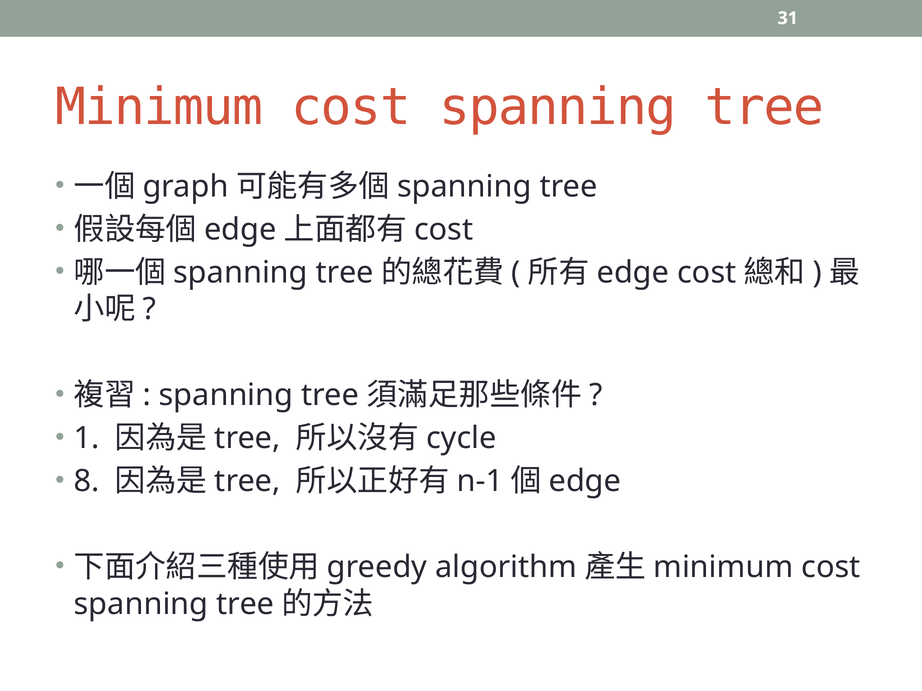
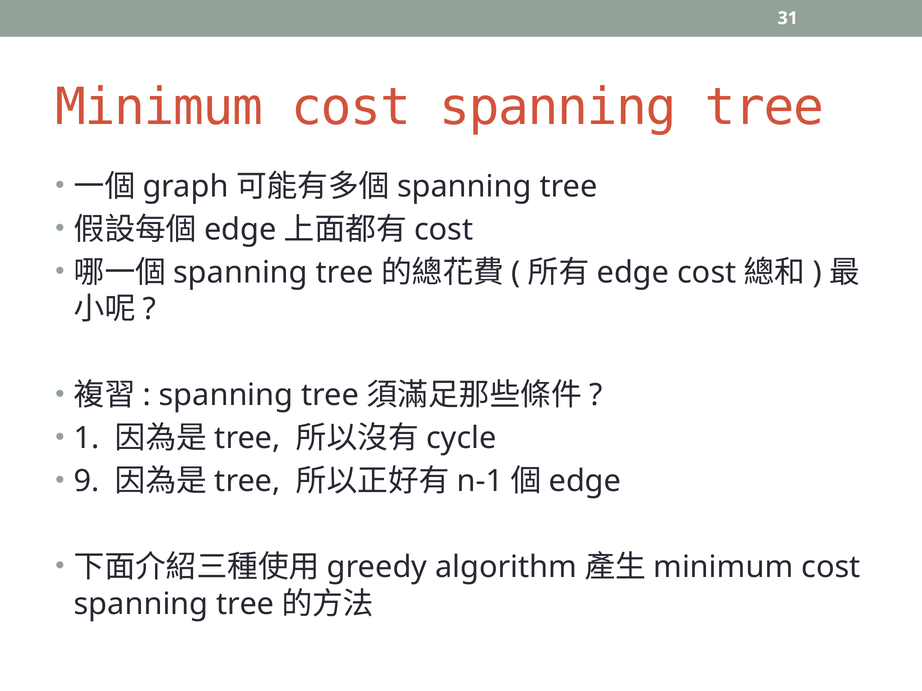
8: 8 -> 9
